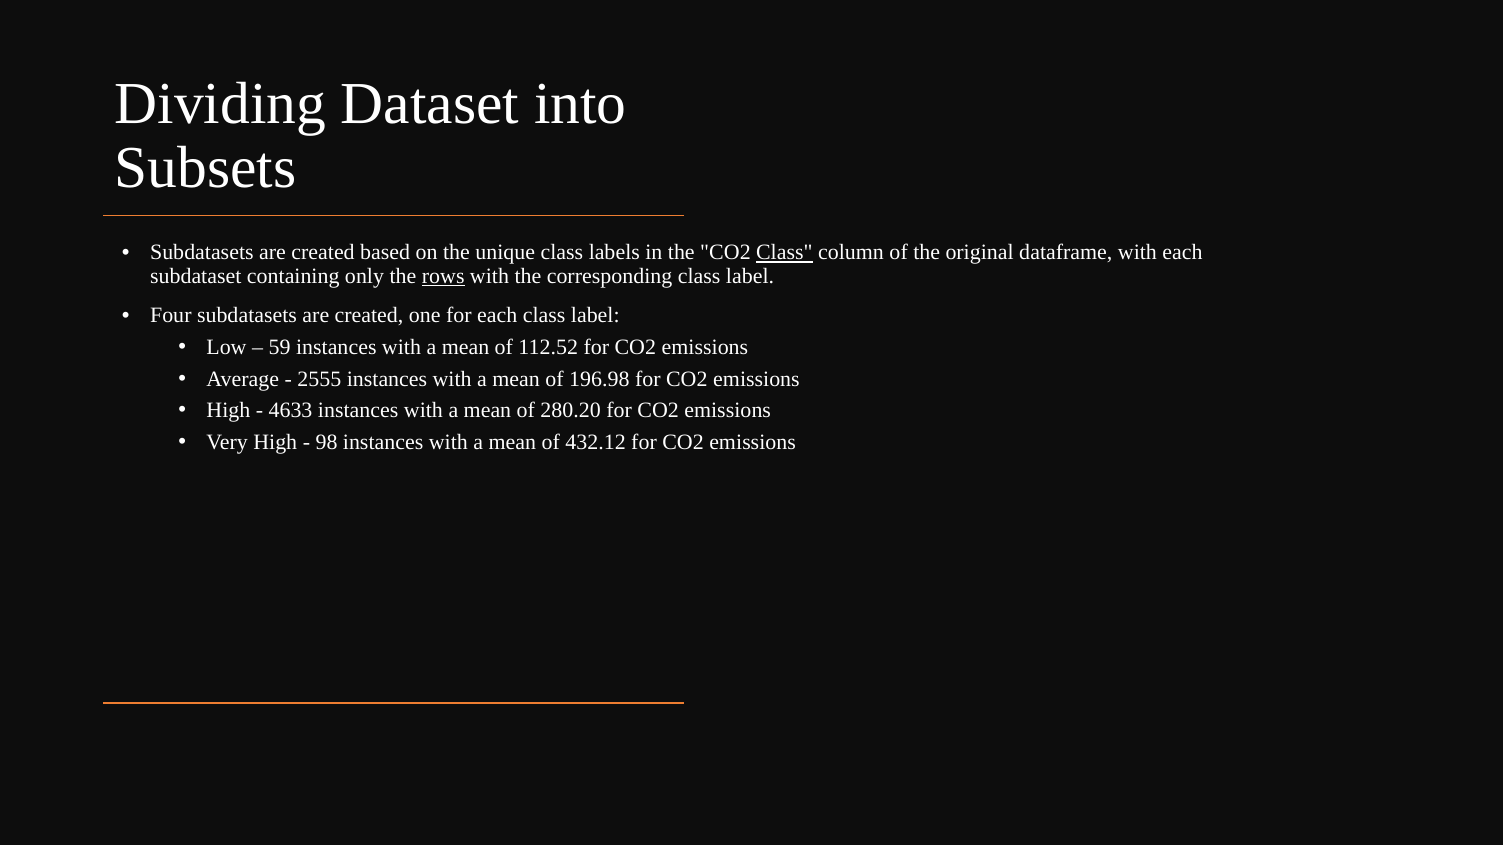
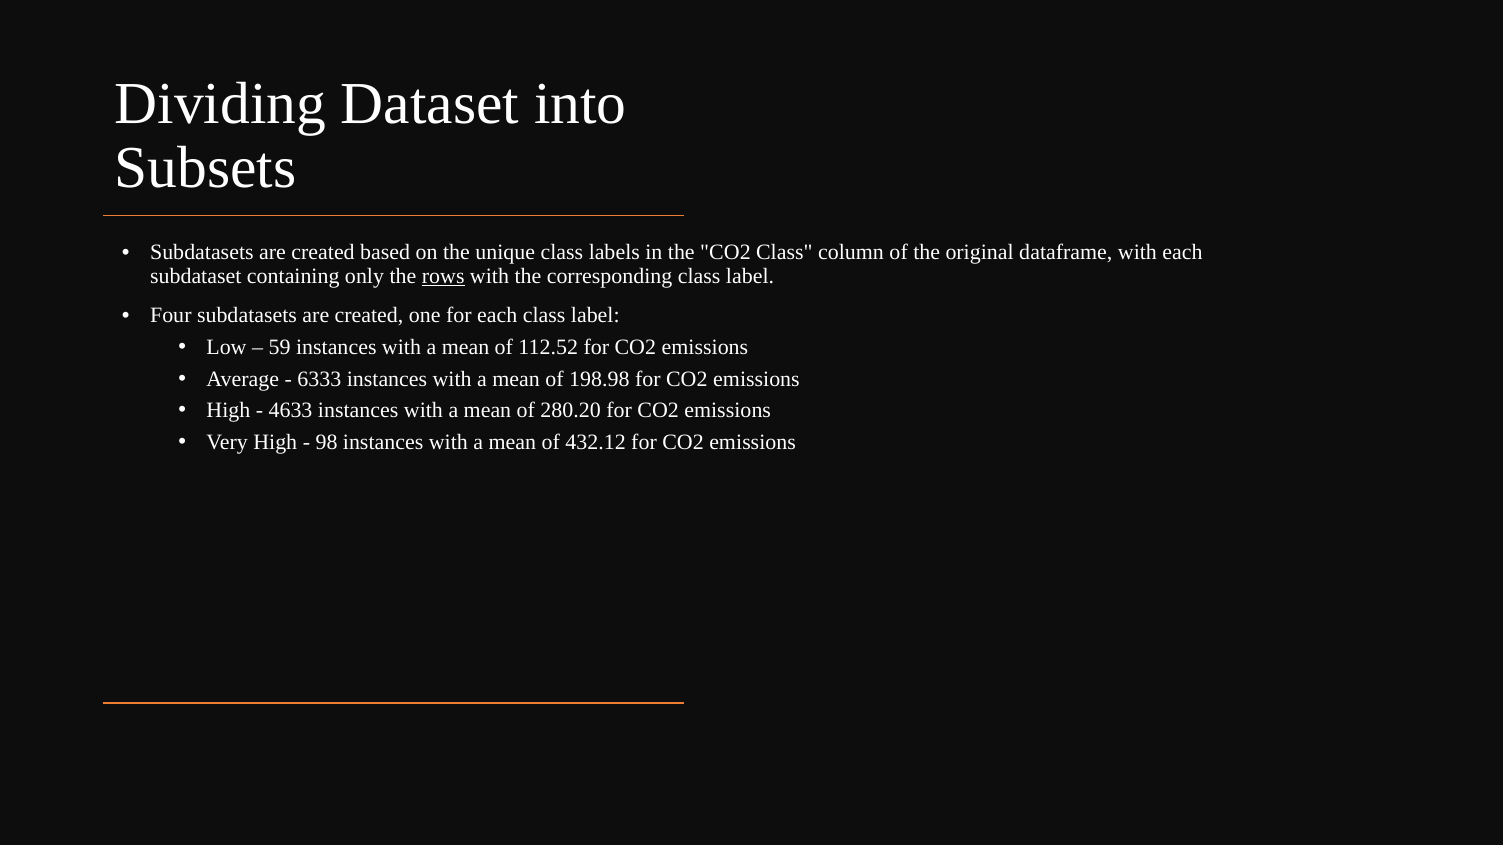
Class at (784, 253) underline: present -> none
2555: 2555 -> 6333
196.98: 196.98 -> 198.98
